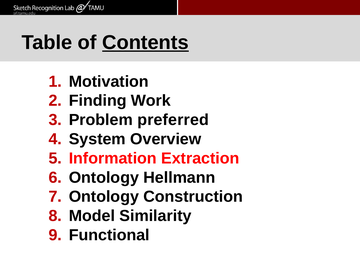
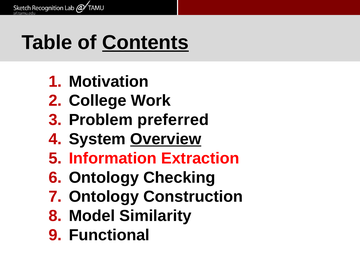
Finding: Finding -> College
Overview underline: none -> present
Hellmann: Hellmann -> Checking
